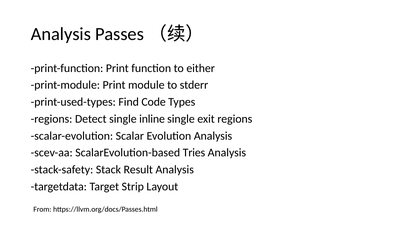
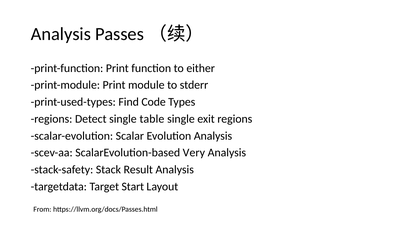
inline: inline -> table
Tries: Tries -> Very
Strip: Strip -> Start
